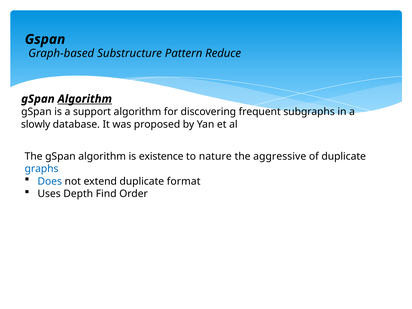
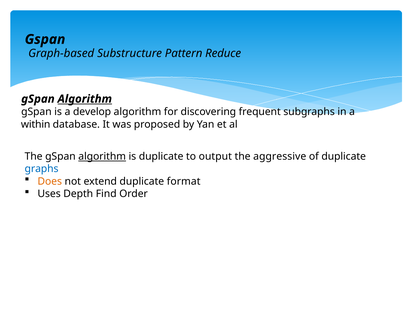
support: support -> develop
slowly: slowly -> within
algorithm at (102, 157) underline: none -> present
is existence: existence -> duplicate
nature: nature -> output
Does colour: blue -> orange
